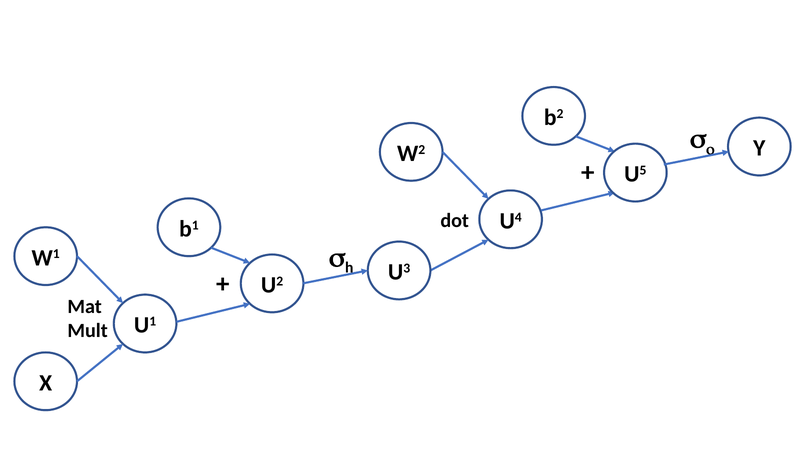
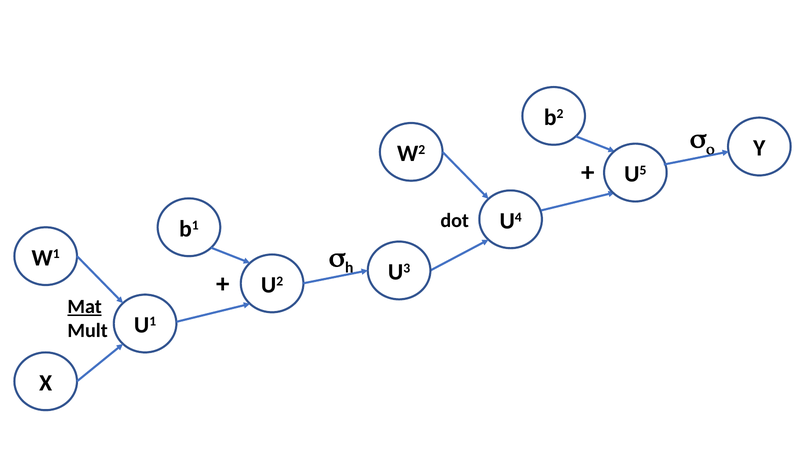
Mat underline: none -> present
